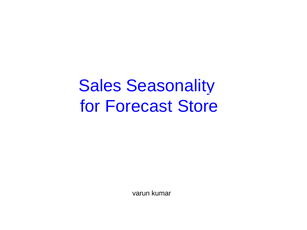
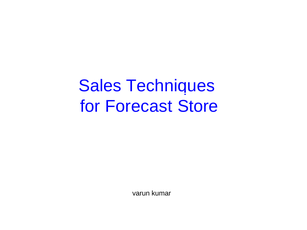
Seasonality: Seasonality -> Techniques
